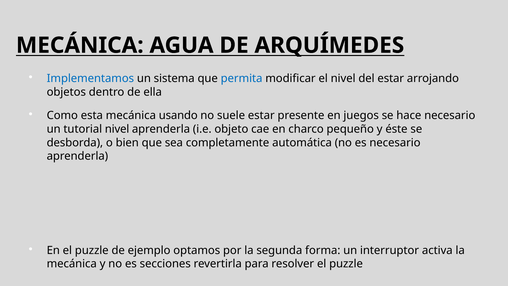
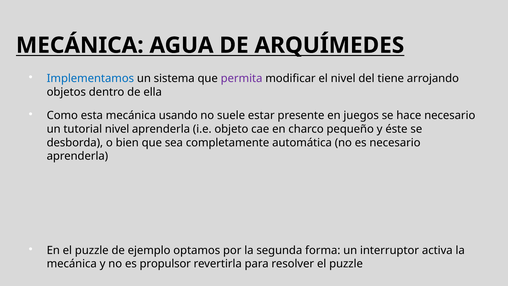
permita colour: blue -> purple
del estar: estar -> tiene
secciones: secciones -> propulsor
